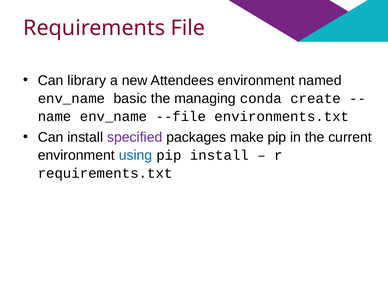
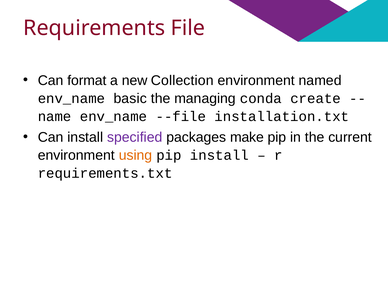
library: library -> format
Attendees: Attendees -> Collection
environments.txt: environments.txt -> installation.txt
using colour: blue -> orange
